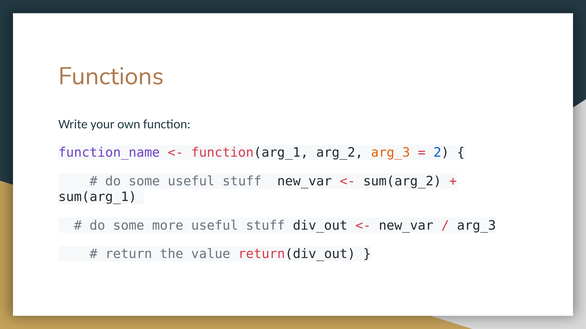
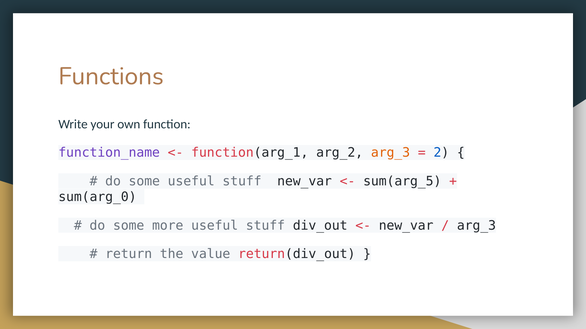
sum(arg_2: sum(arg_2 -> sum(arg_5
sum(arg_1: sum(arg_1 -> sum(arg_0
